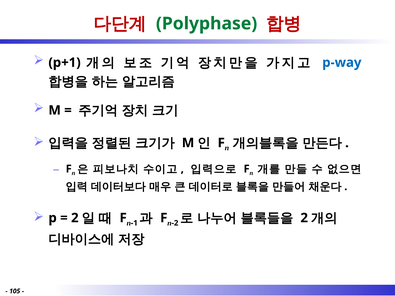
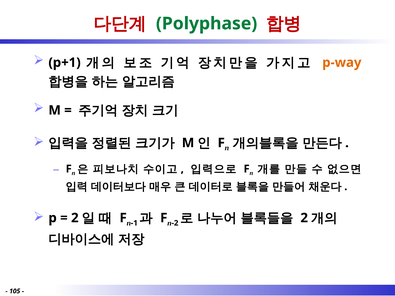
p-way colour: blue -> orange
